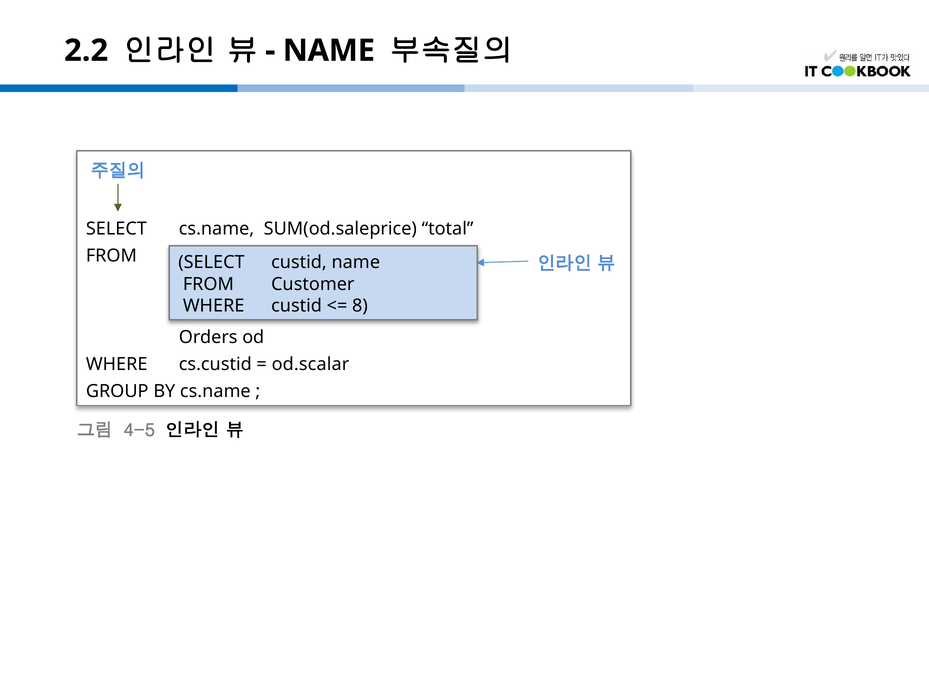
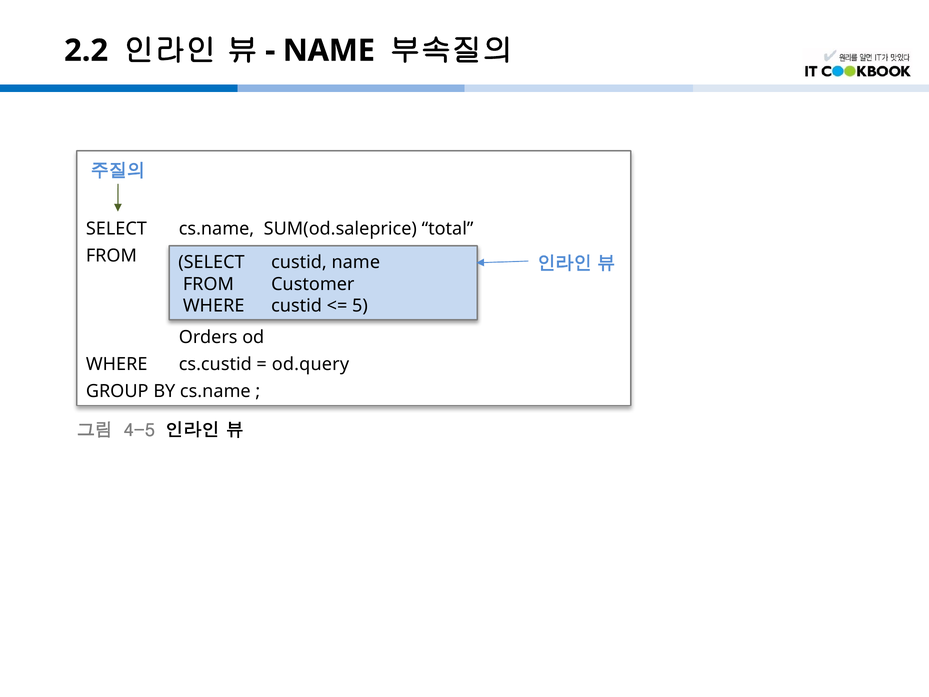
8: 8 -> 5
od.scalar: od.scalar -> od.query
